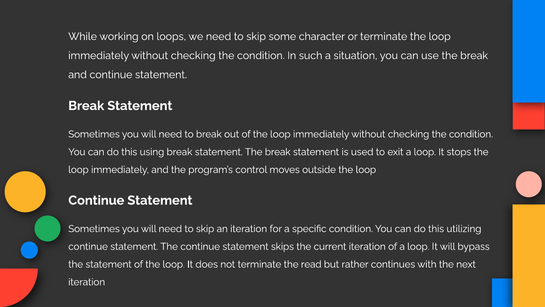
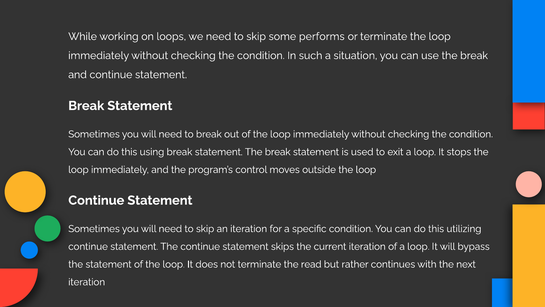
character: character -> performs
